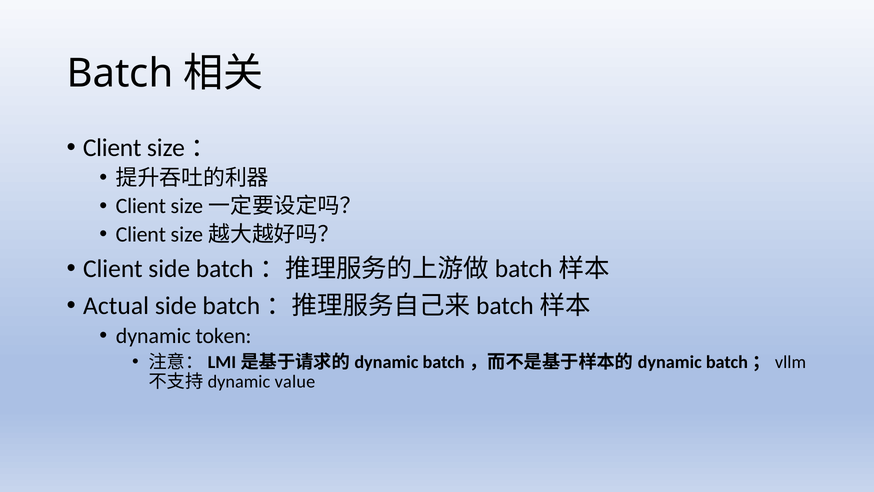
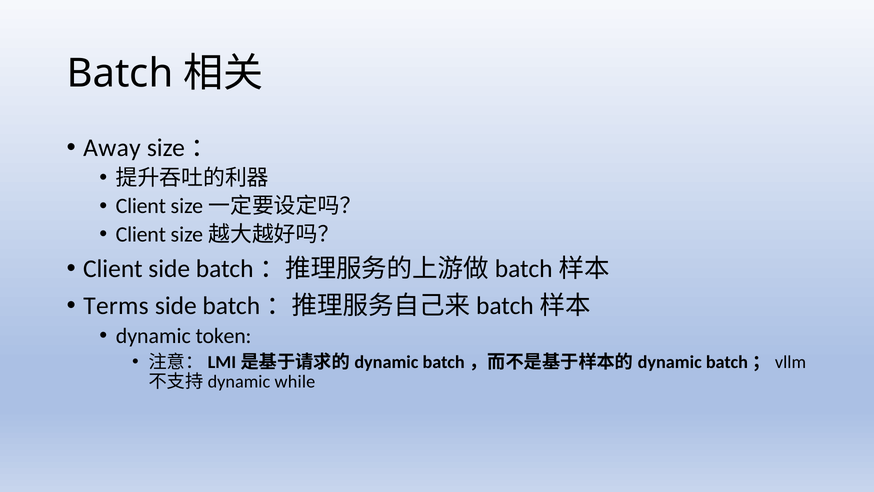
Client at (112, 148): Client -> Away
Actual: Actual -> Terms
value: value -> while
